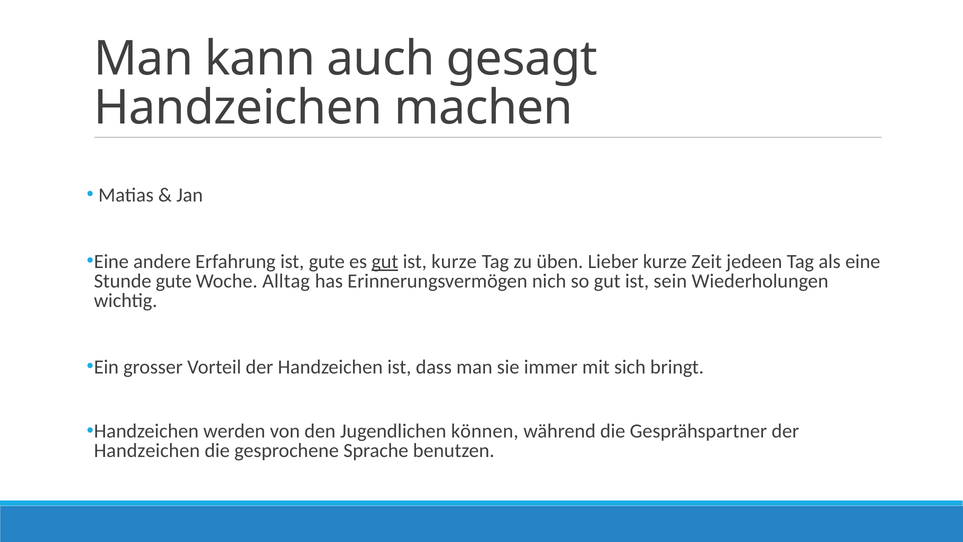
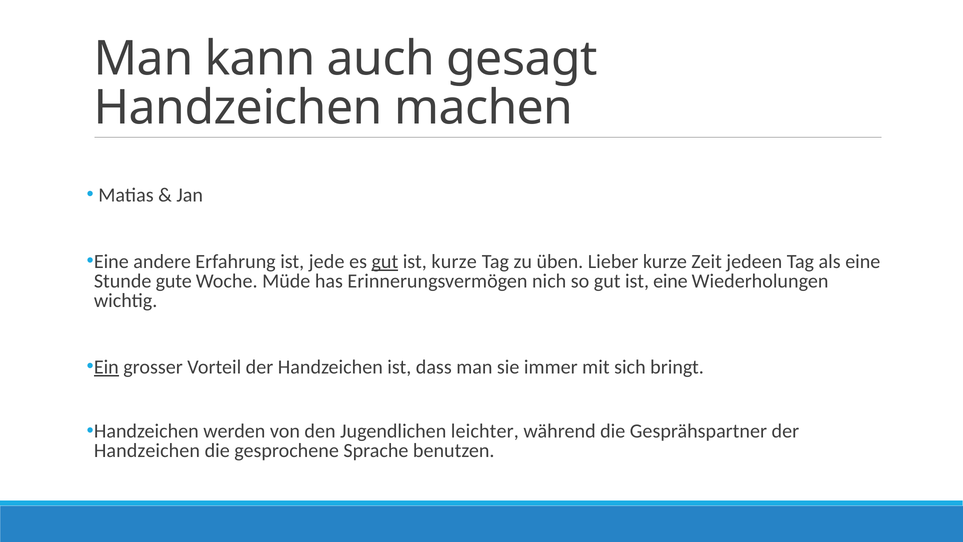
ist gute: gute -> jede
Alltag: Alltag -> Müde
ist sein: sein -> eine
Ein underline: none -> present
können: können -> leichter
